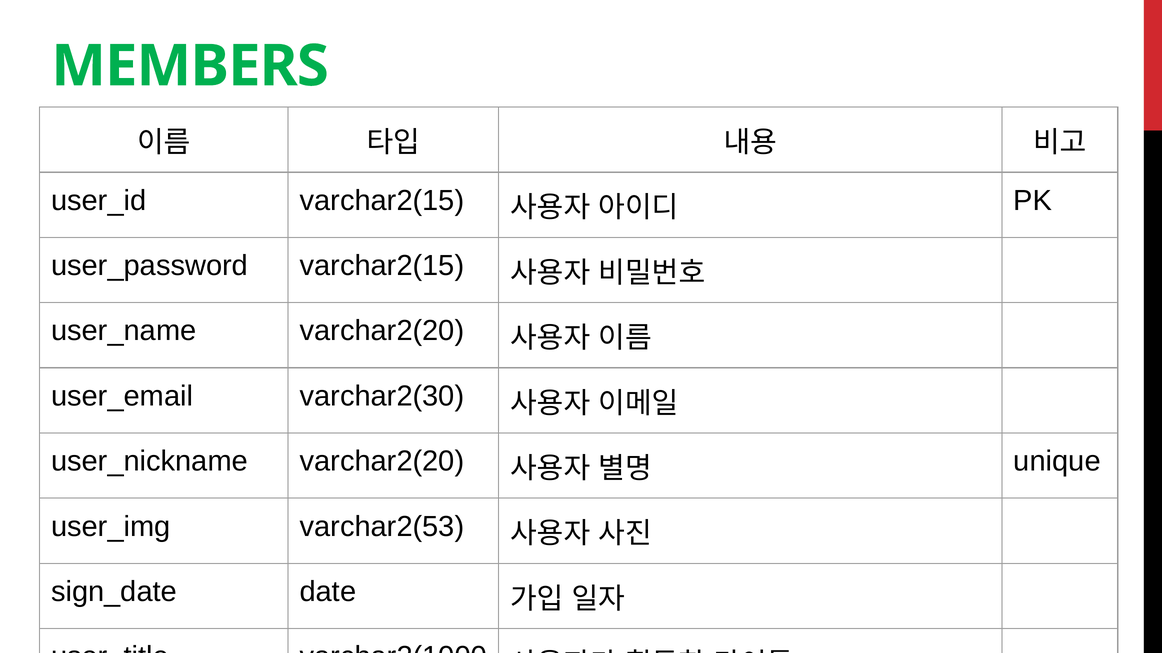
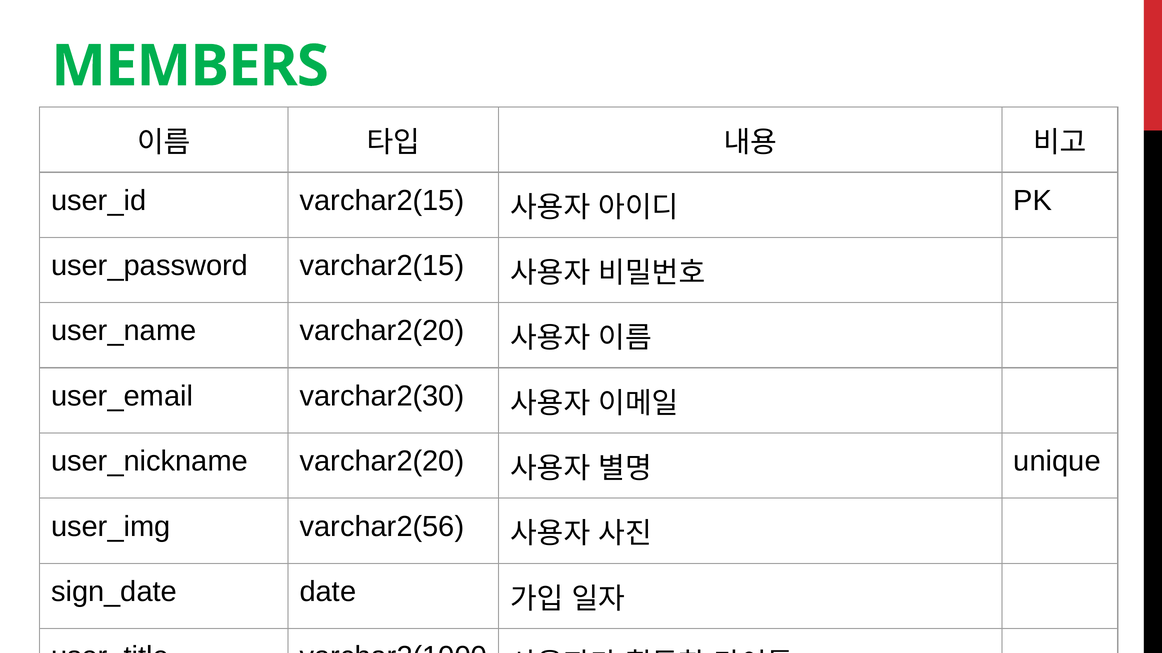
varchar2(53: varchar2(53 -> varchar2(56
